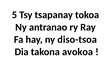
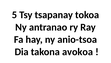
diso-tsoa: diso-tsoa -> anio-tsoa
